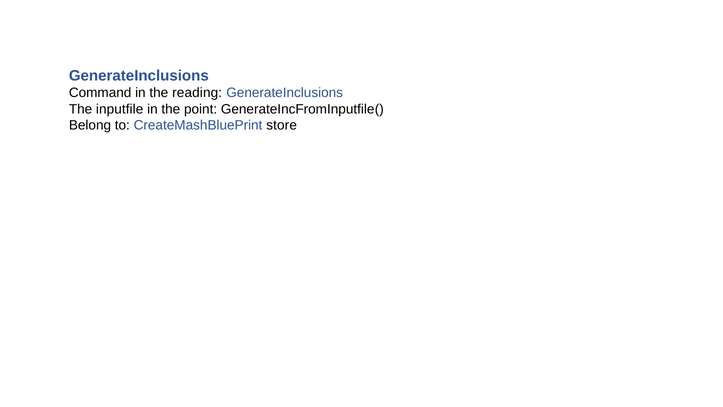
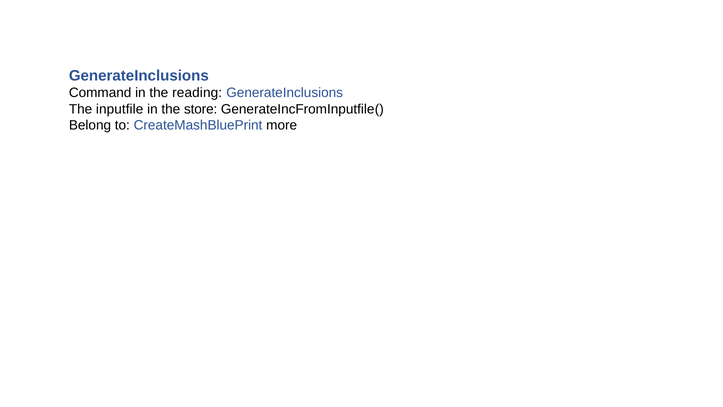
point: point -> store
store: store -> more
